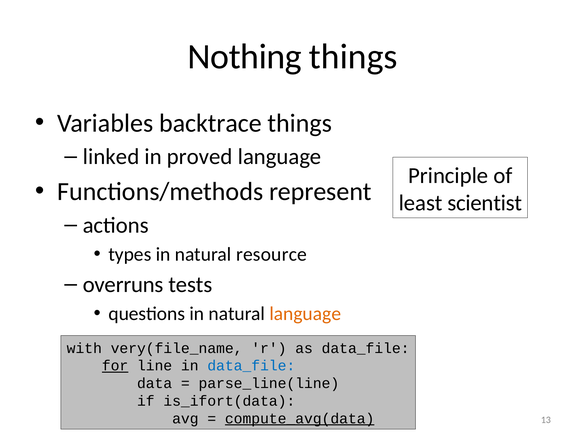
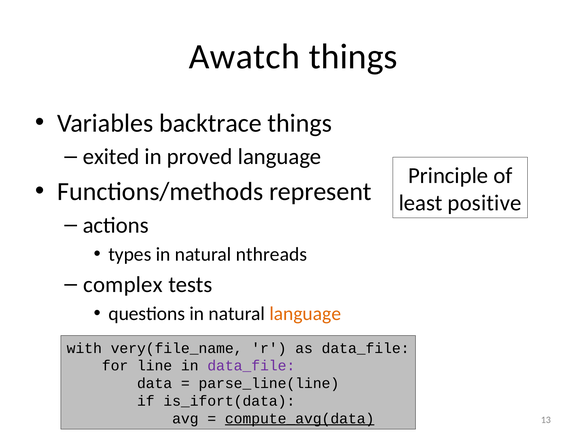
Nothing: Nothing -> Awatch
linked: linked -> exited
scientist: scientist -> positive
resource: resource -> nthreads
overruns: overruns -> complex
for underline: present -> none
data_file at (251, 365) colour: blue -> purple
